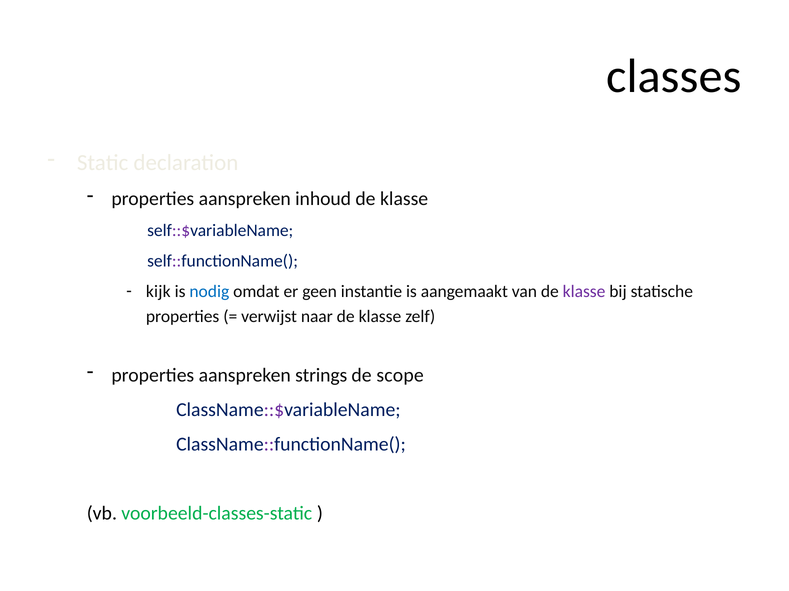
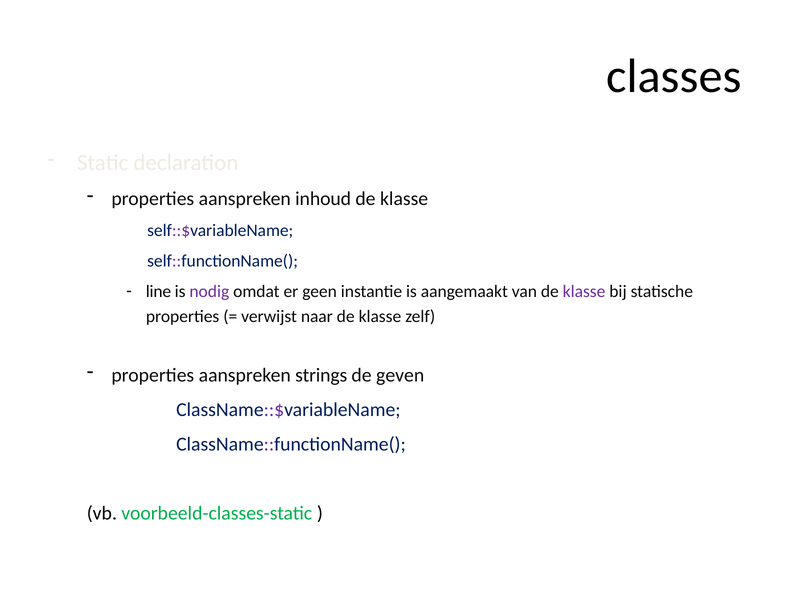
kijk: kijk -> line
nodig colour: blue -> purple
scope: scope -> geven
